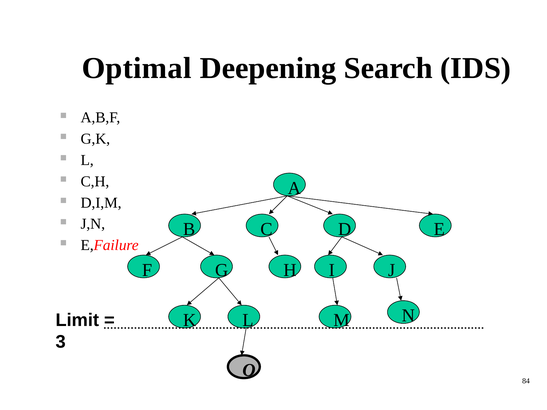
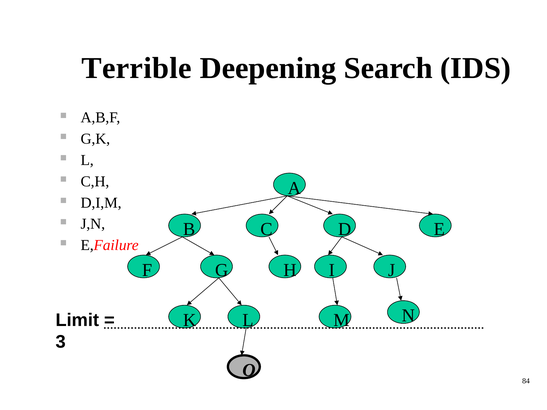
Optimal: Optimal -> Terrible
